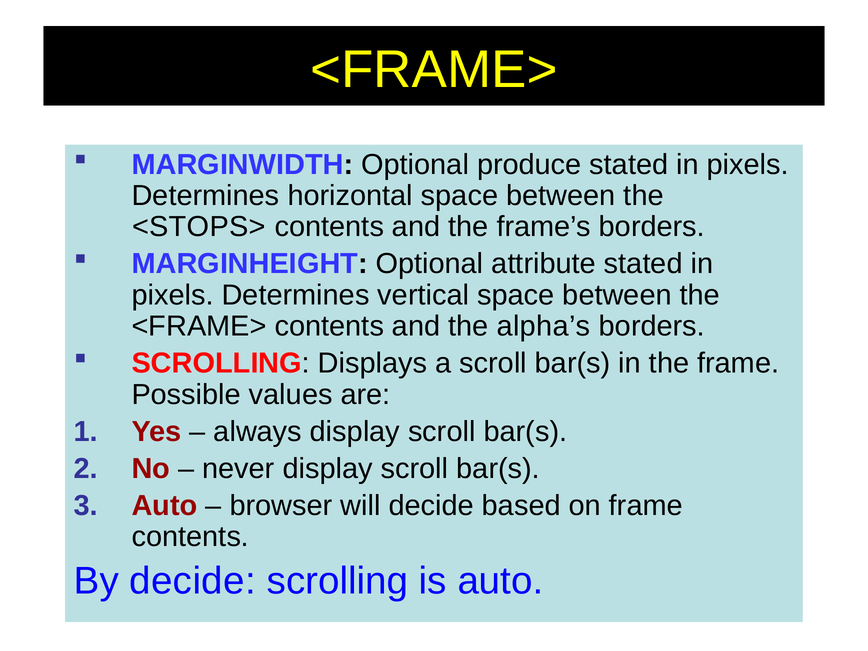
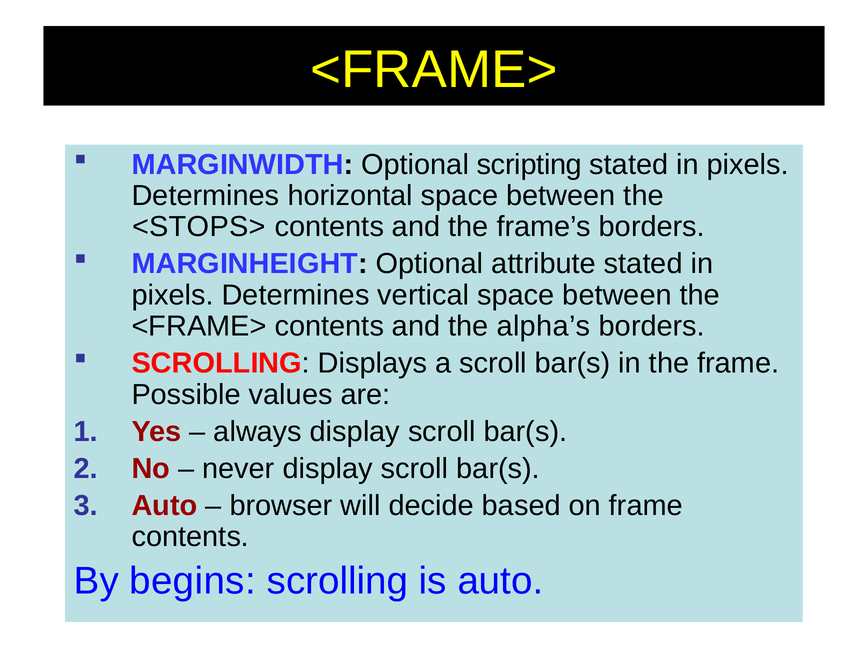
produce: produce -> scripting
By decide: decide -> begins
